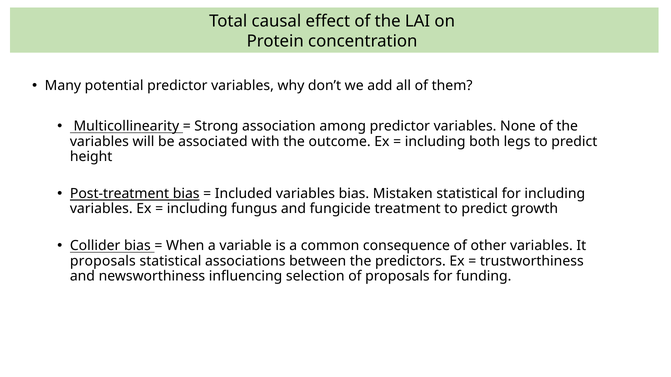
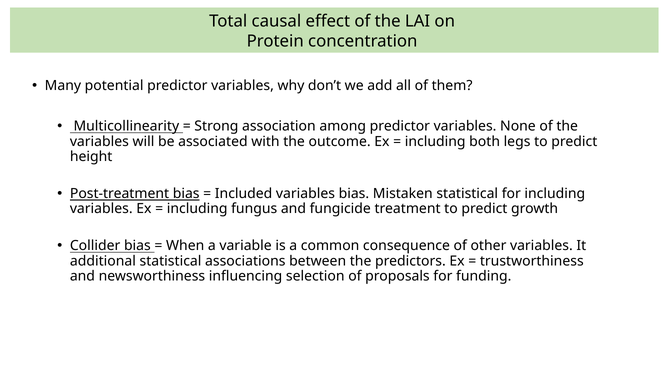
proposals at (103, 261): proposals -> additional
